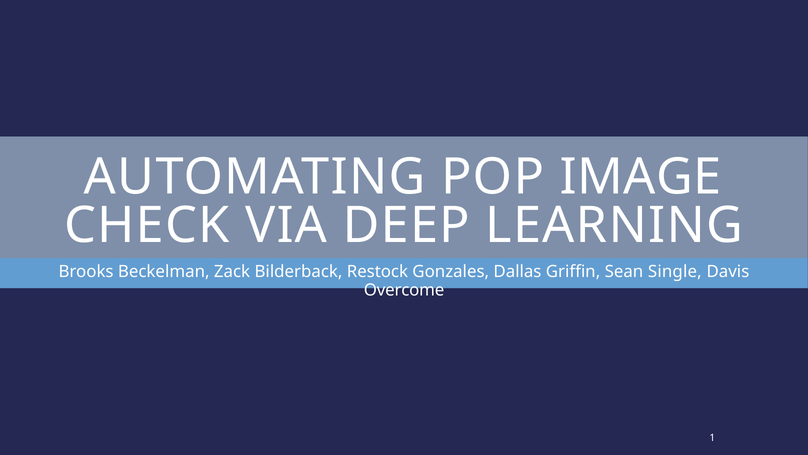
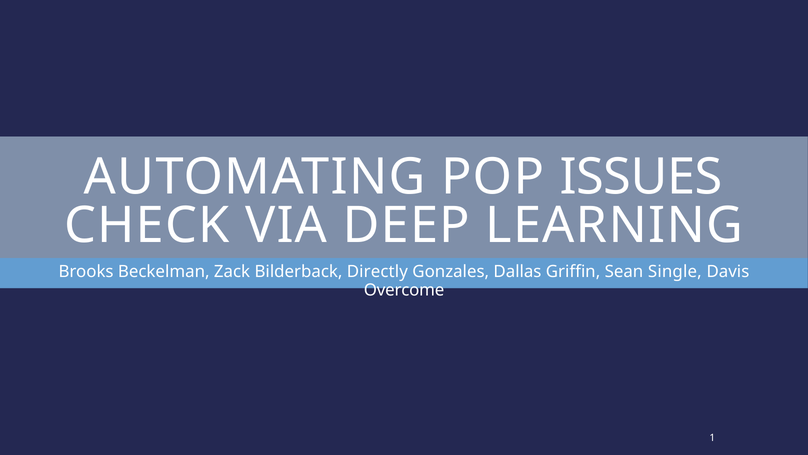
IMAGE: IMAGE -> ISSUES
Restock: Restock -> Directly
